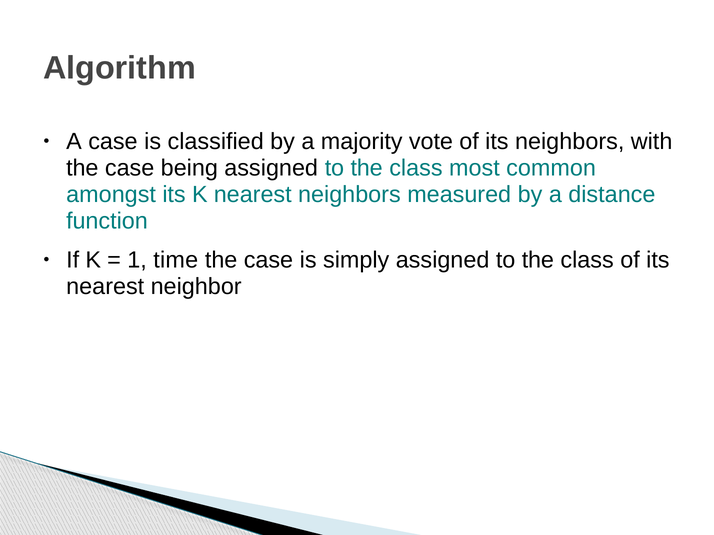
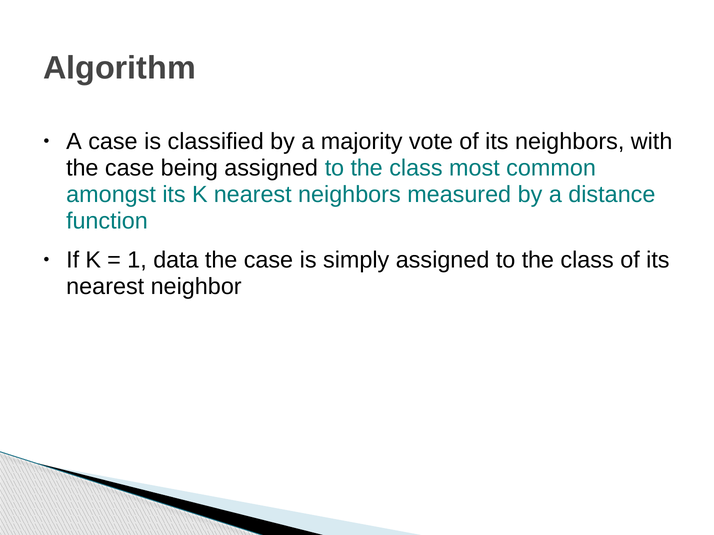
time: time -> data
